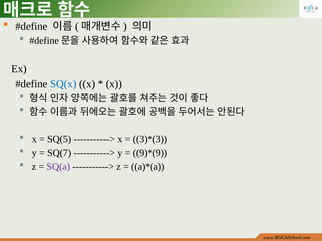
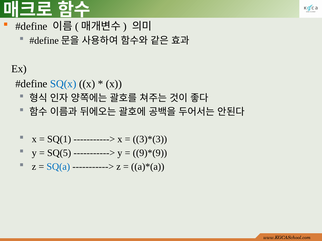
SQ(5: SQ(5 -> SQ(1
SQ(7: SQ(7 -> SQ(5
SQ(a colour: purple -> blue
